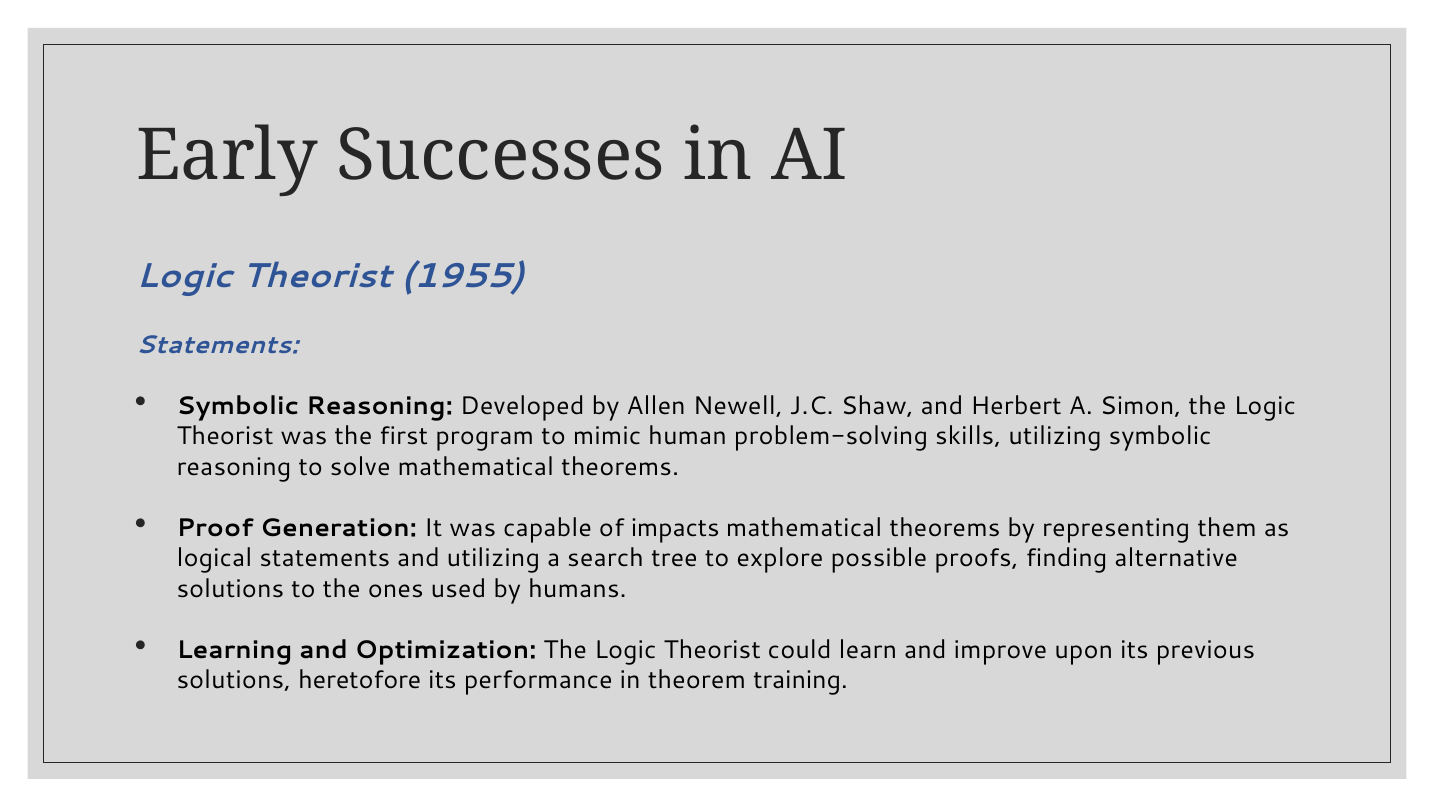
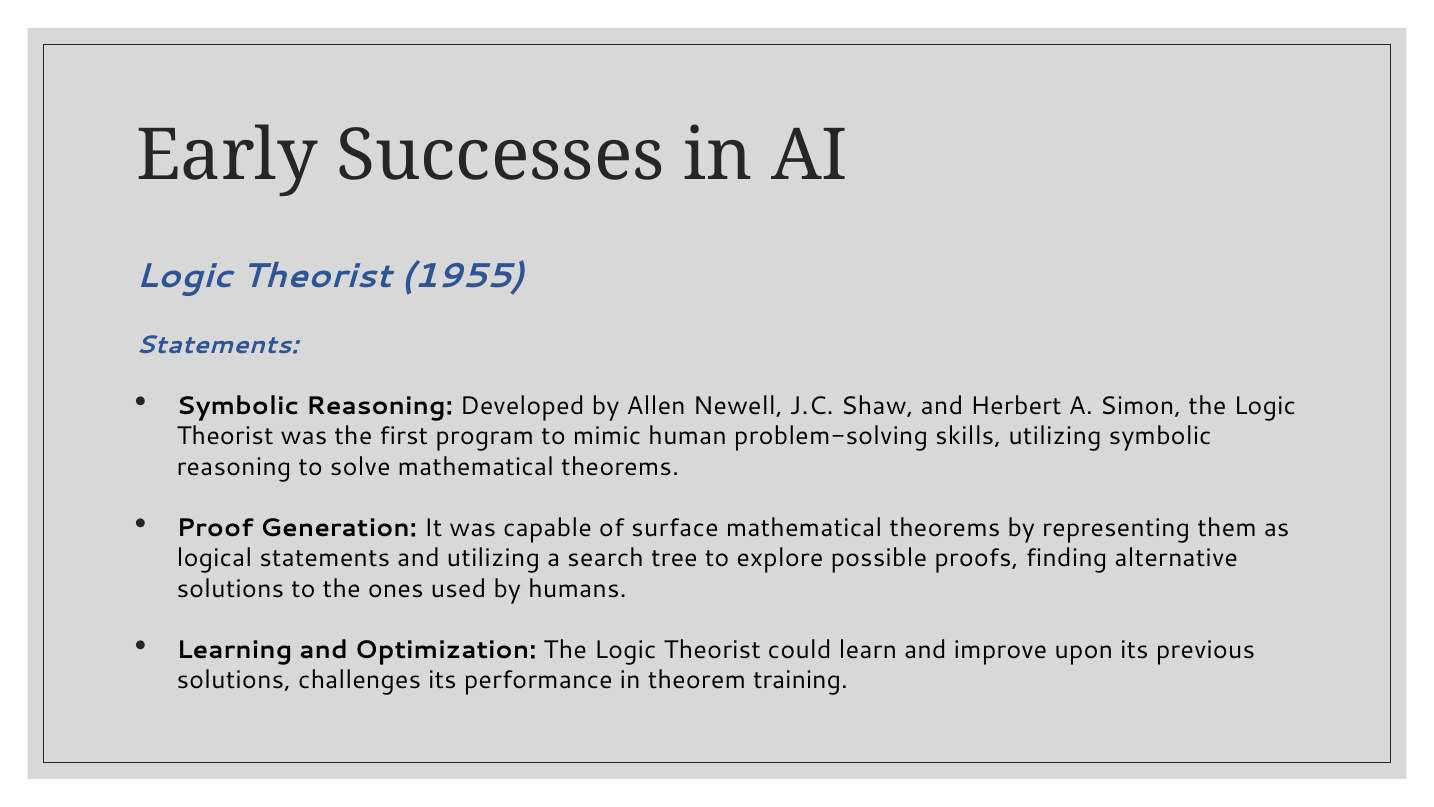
impacts: impacts -> surface
heretofore: heretofore -> challenges
